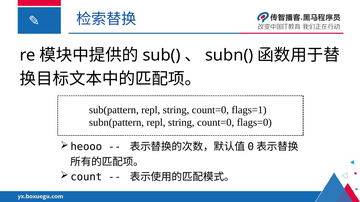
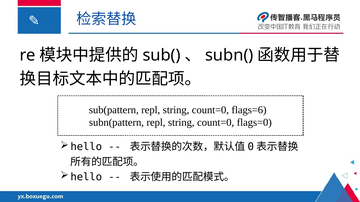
flags=1: flags=1 -> flags=6
heooo at (86, 147): heooo -> hello
count at (86, 177): count -> hello
